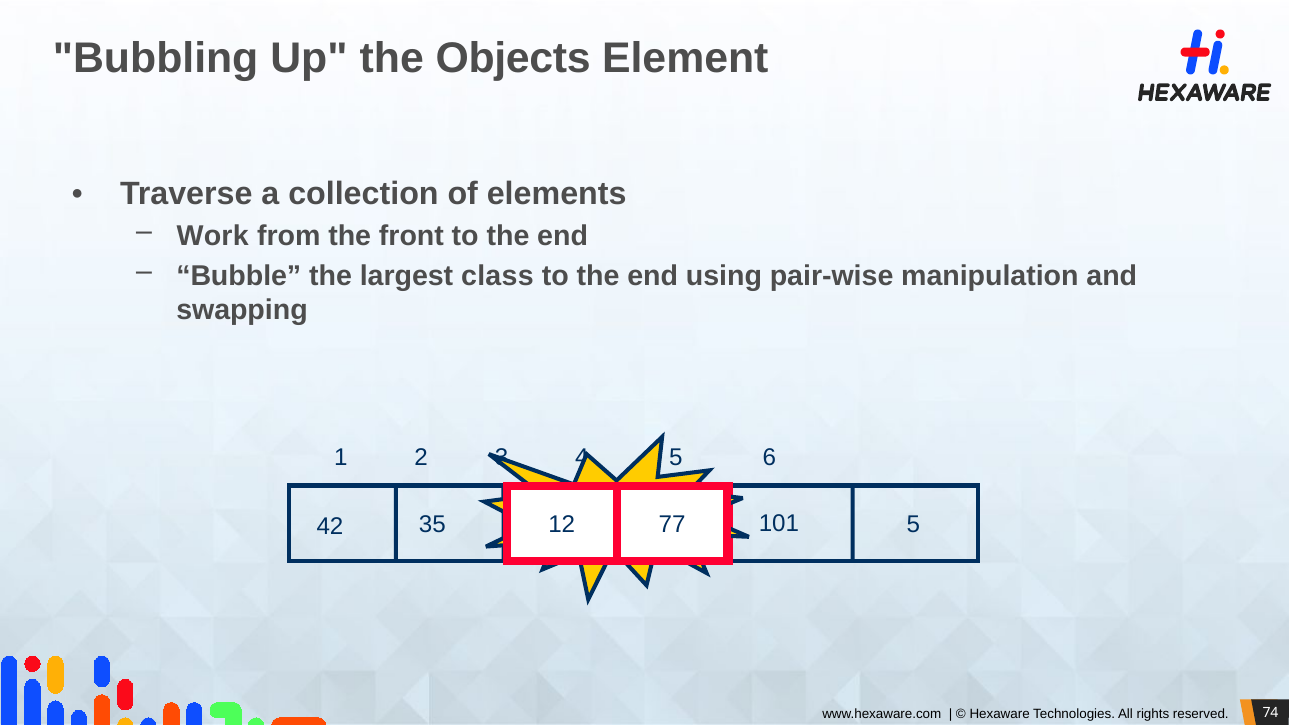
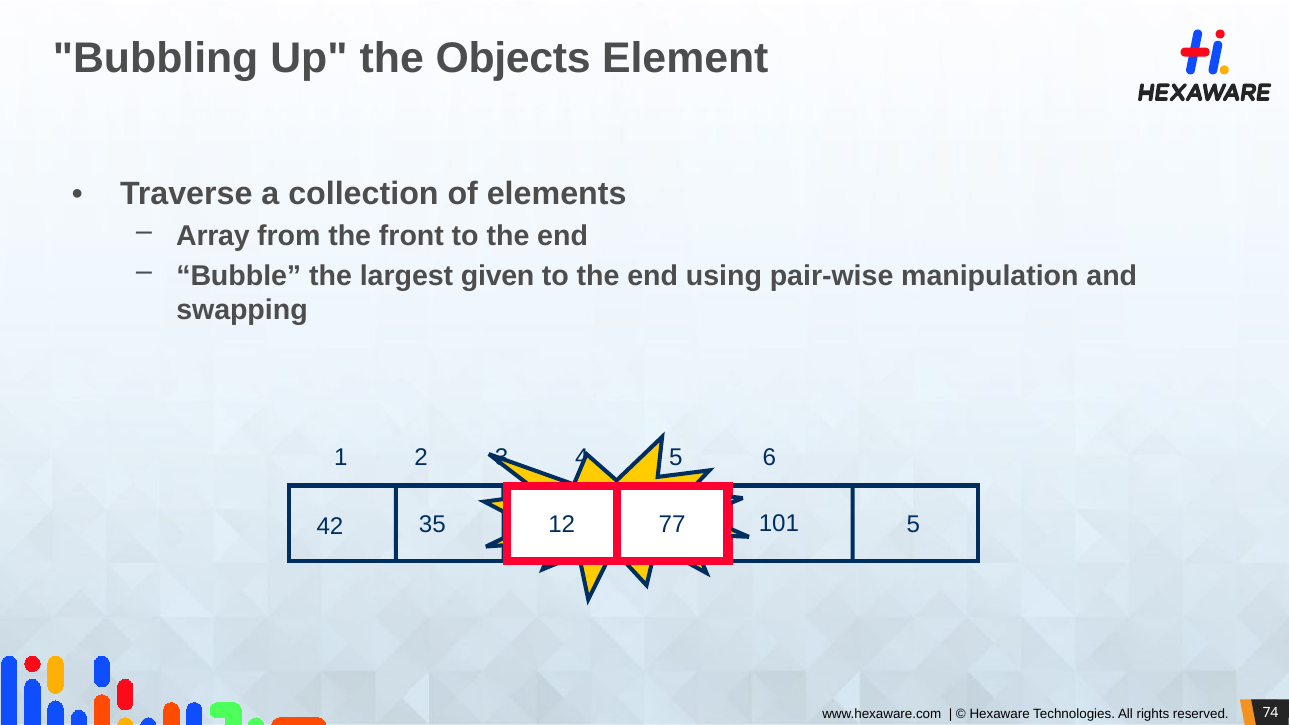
Work: Work -> Array
class: class -> given
